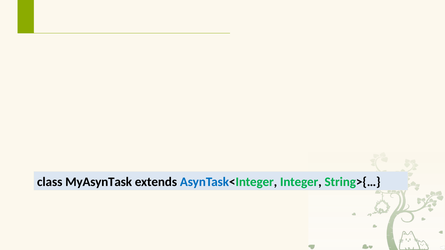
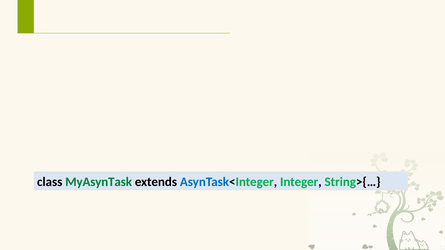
MyAsynTask colour: black -> green
